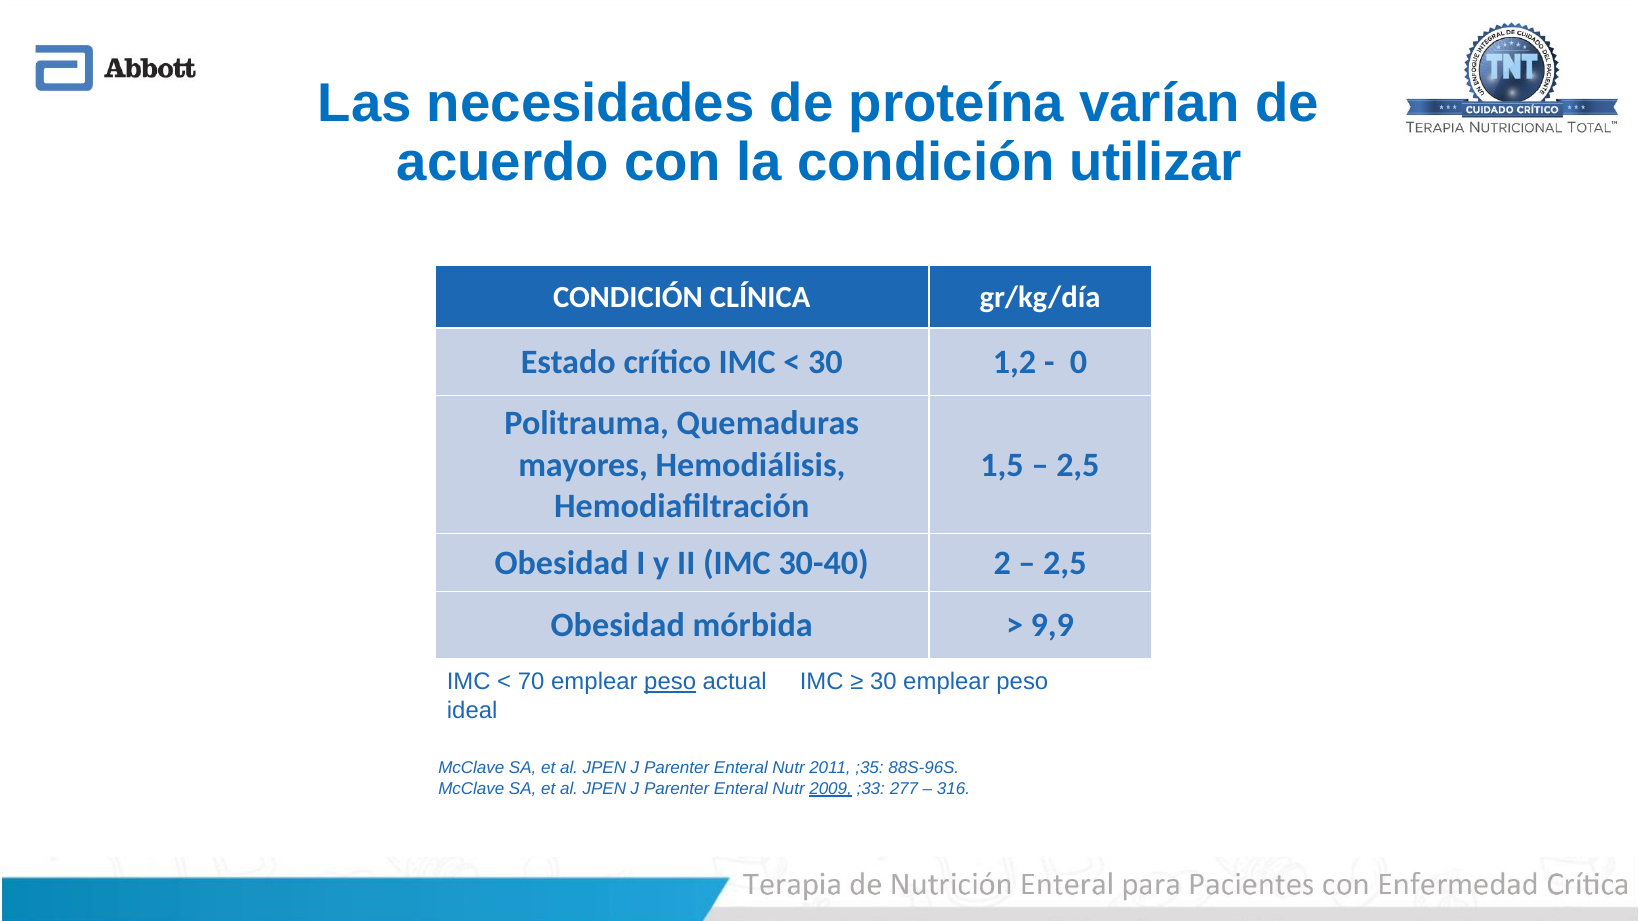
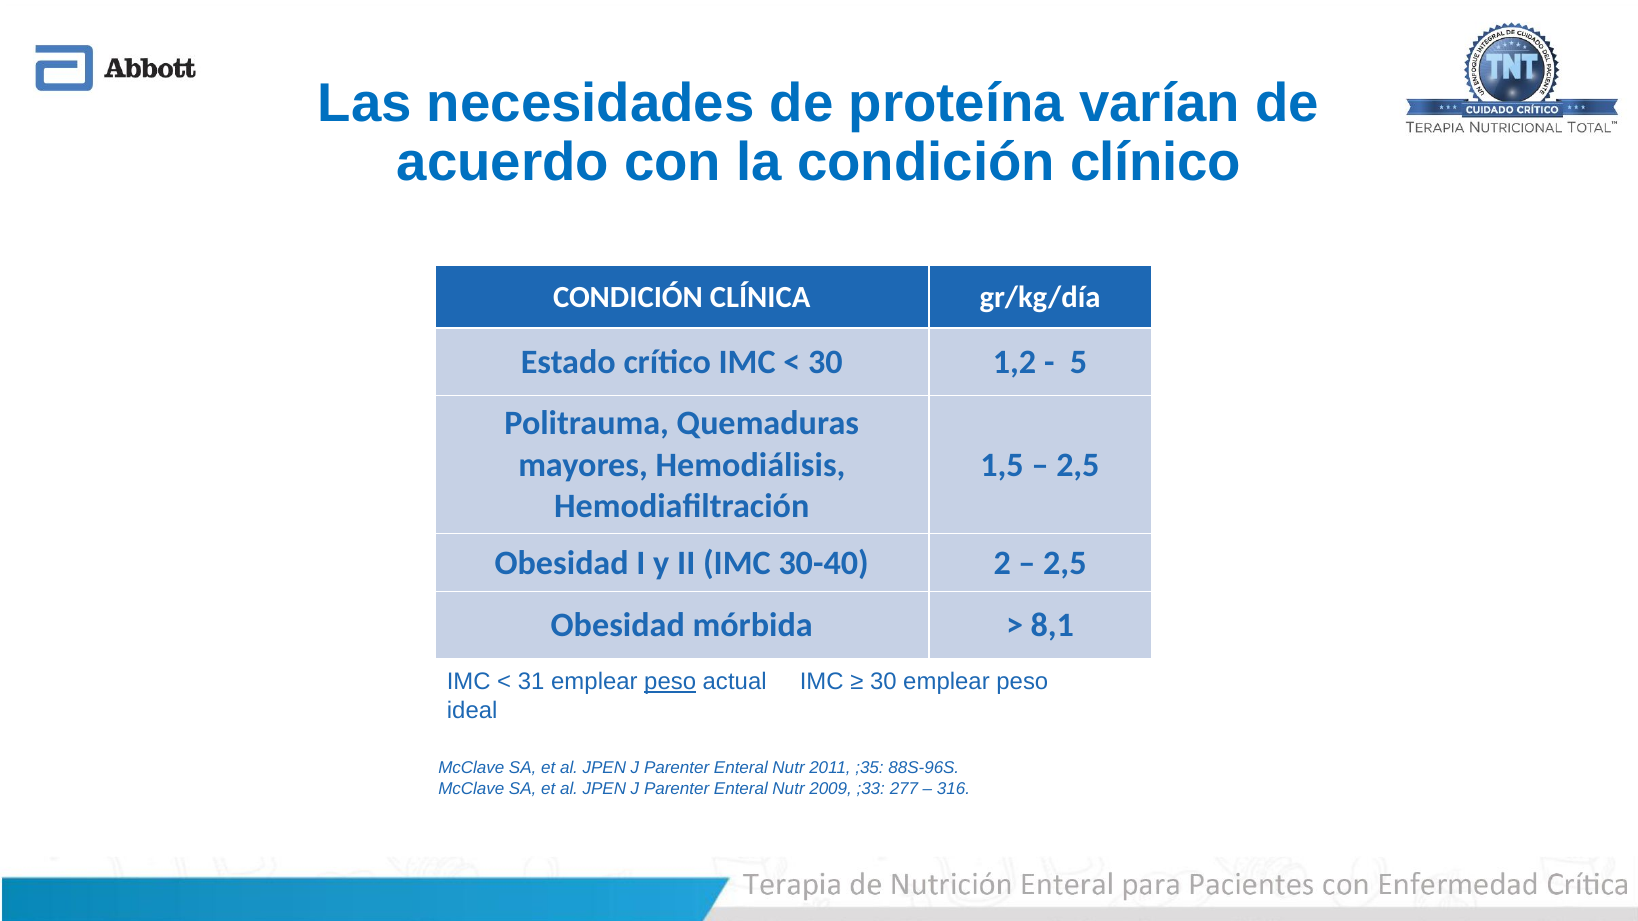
utilizar: utilizar -> clínico
0: 0 -> 5
9,9: 9,9 -> 8,1
70: 70 -> 31
2009 underline: present -> none
